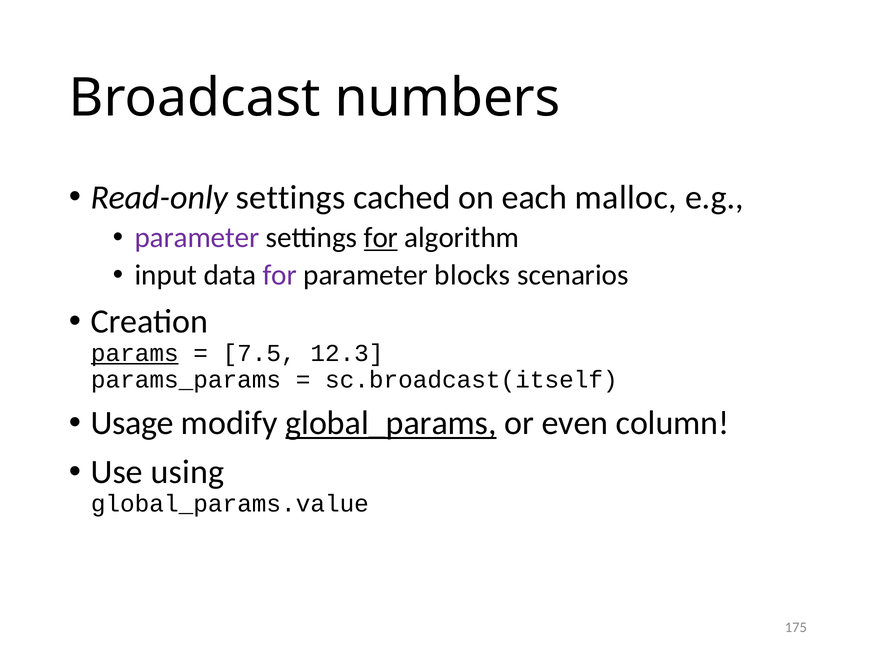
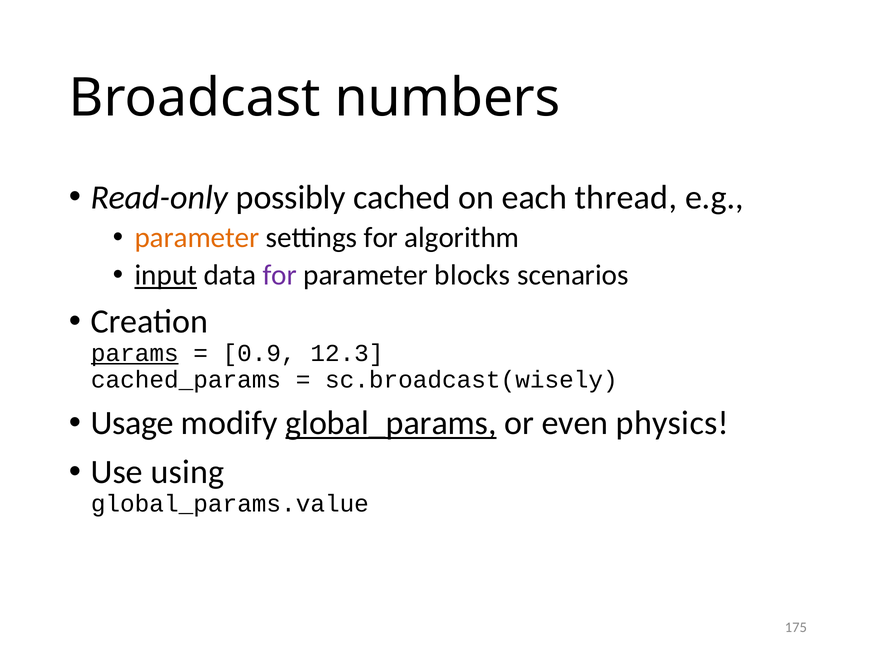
Read-only settings: settings -> possibly
malloc: malloc -> thread
parameter at (197, 238) colour: purple -> orange
for at (381, 238) underline: present -> none
input underline: none -> present
7.5: 7.5 -> 0.9
params_params: params_params -> cached_params
sc.broadcast(itself: sc.broadcast(itself -> sc.broadcast(wisely
column: column -> physics
